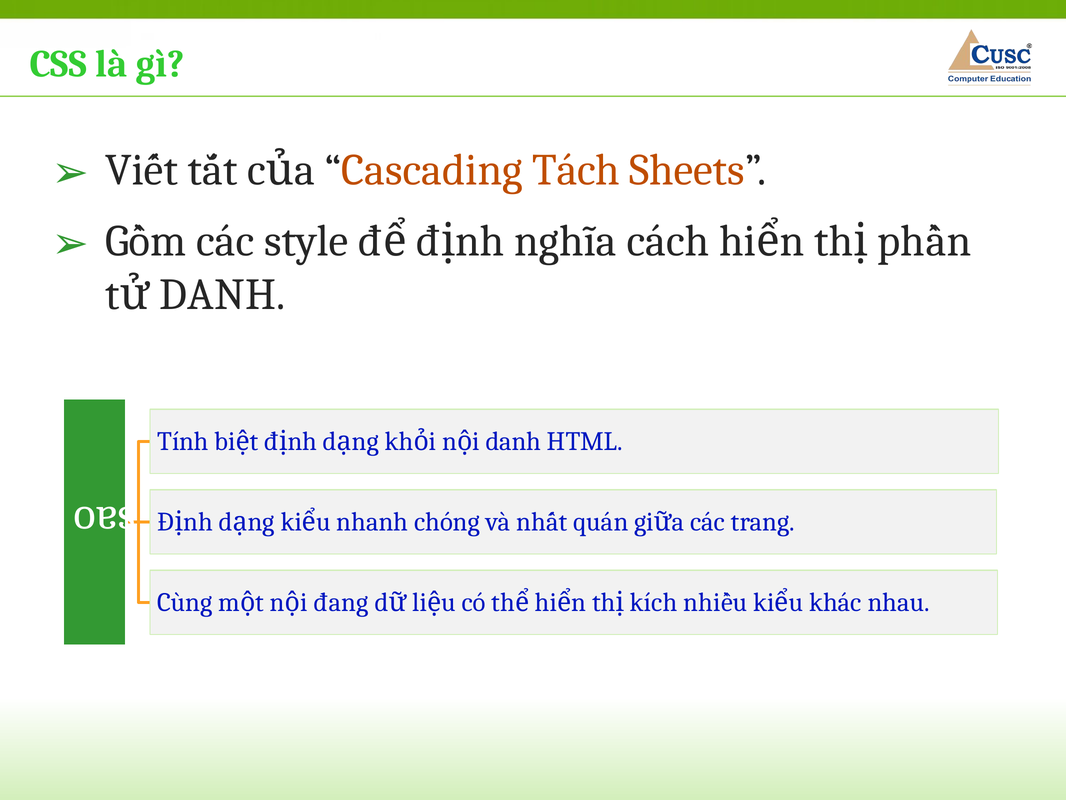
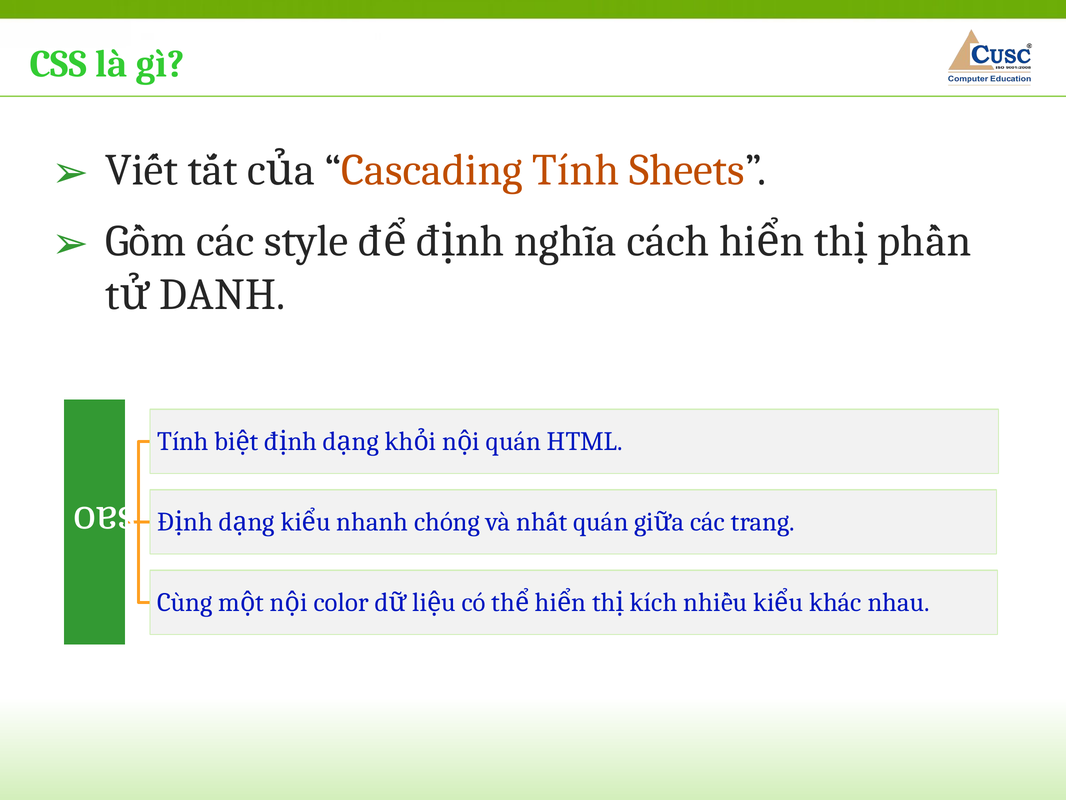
Cascading Tách: Tách -> Tính
danh at (513, 441): danh -> quán
đang: đang -> color
